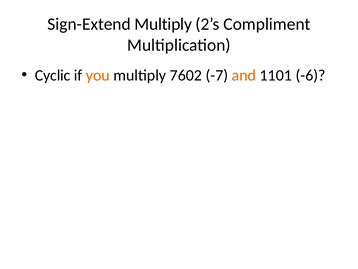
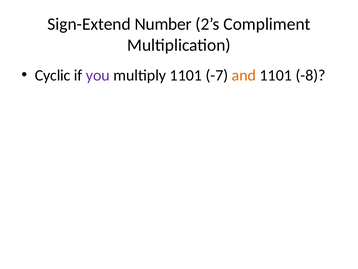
Sign-Extend Multiply: Multiply -> Number
you colour: orange -> purple
multiply 7602: 7602 -> 1101
-6: -6 -> -8
